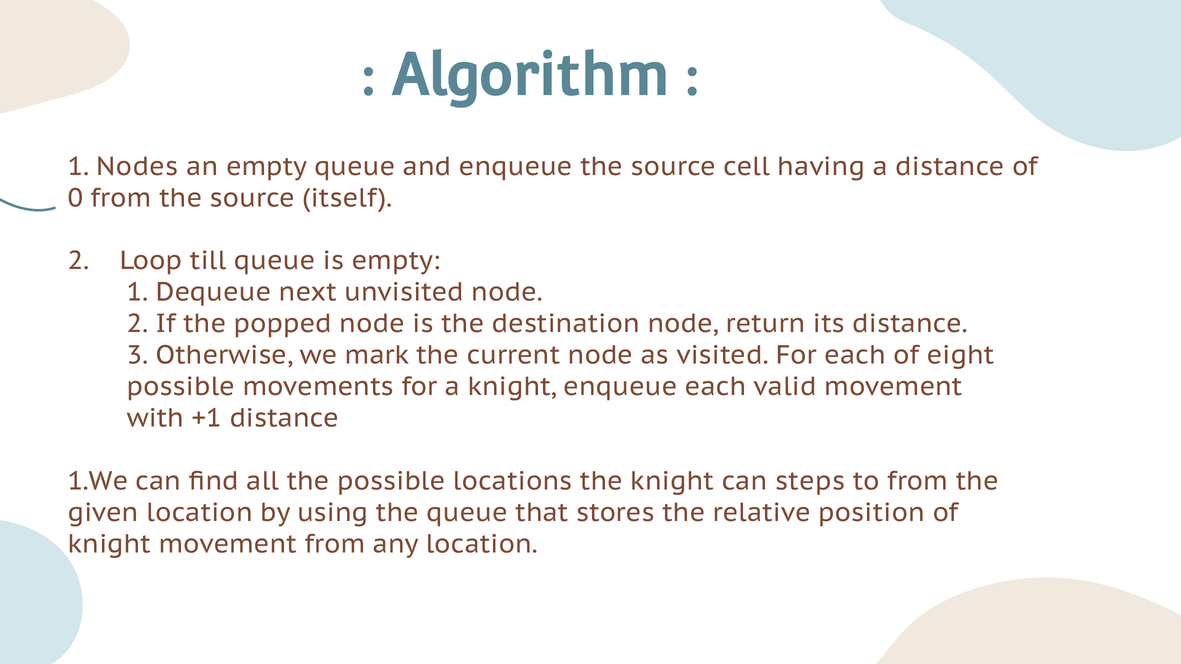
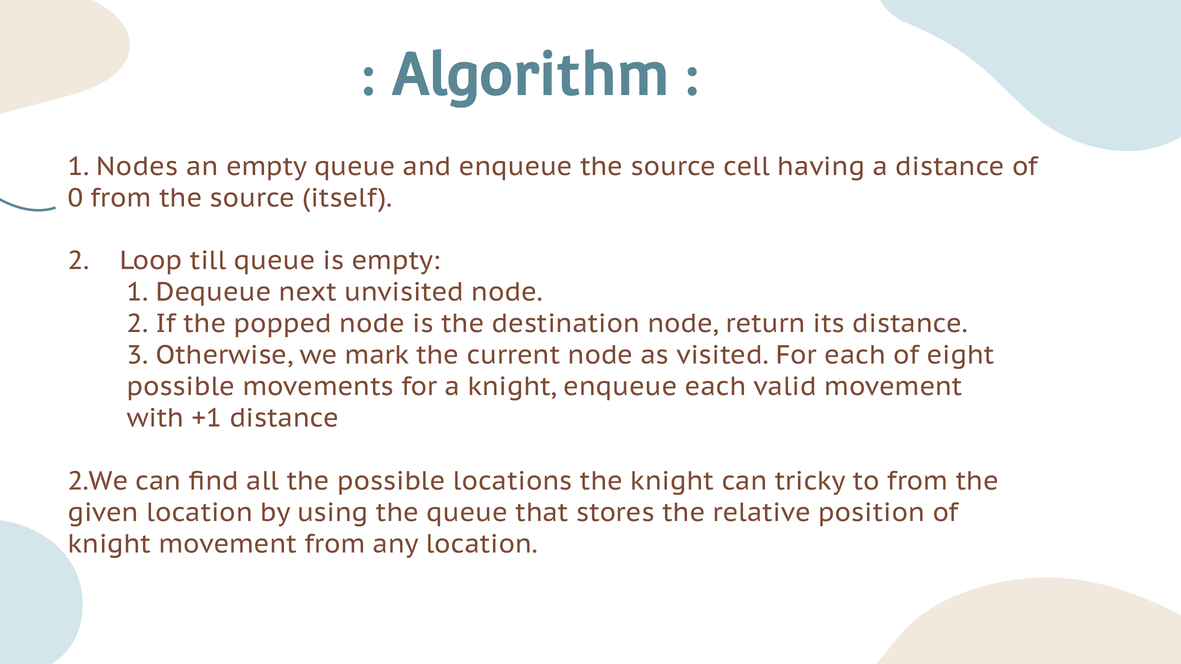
1.We: 1.We -> 2.We
steps: steps -> tricky
